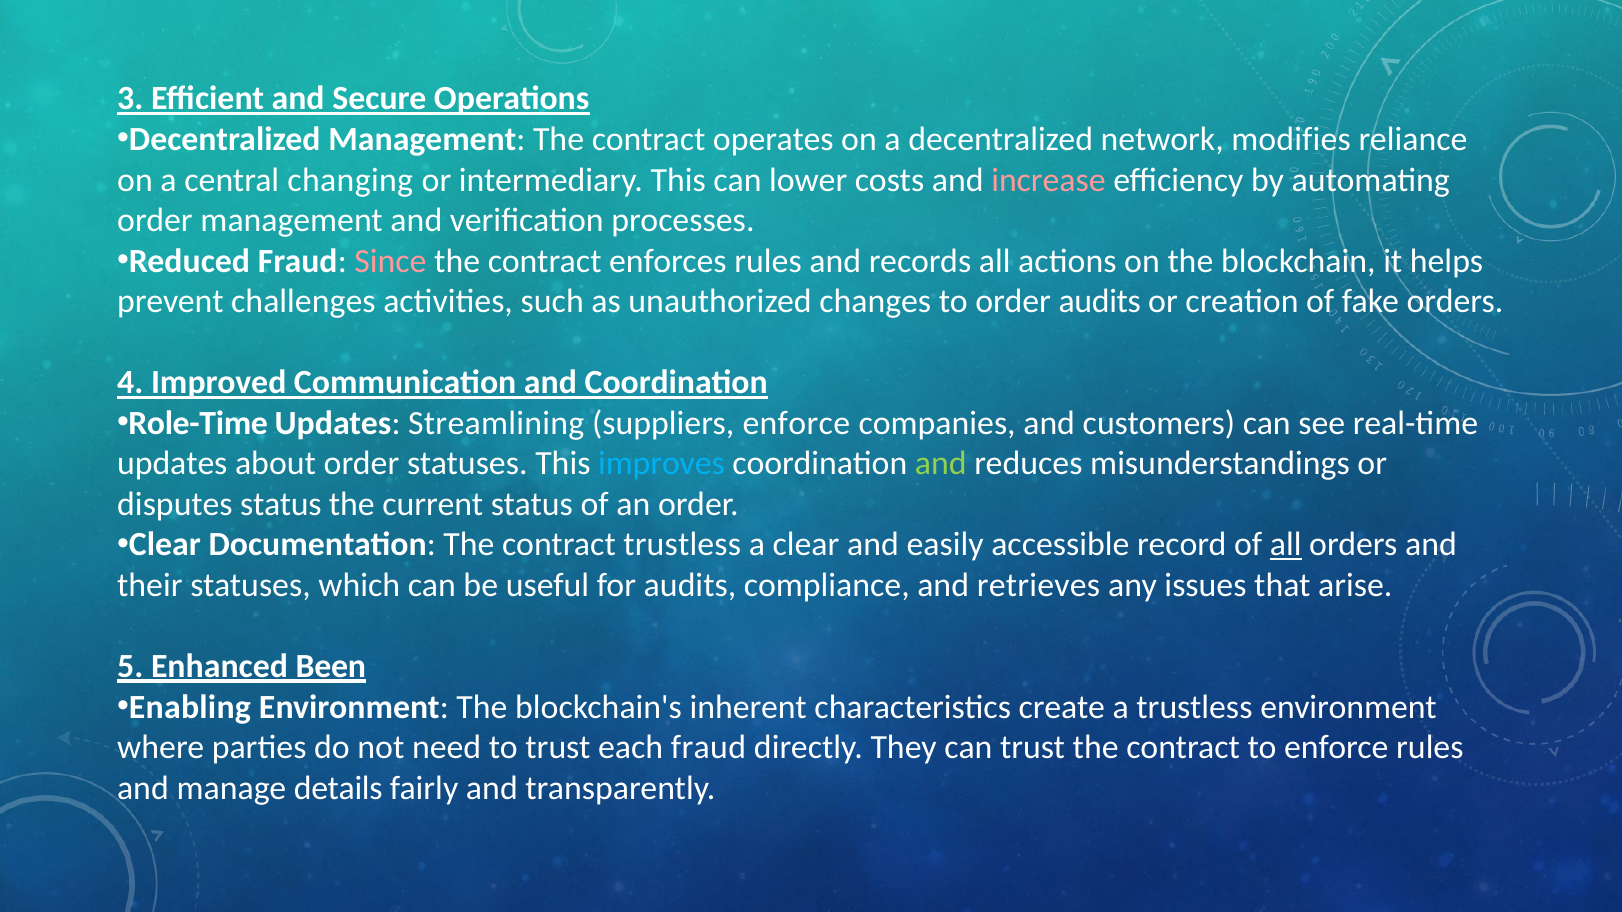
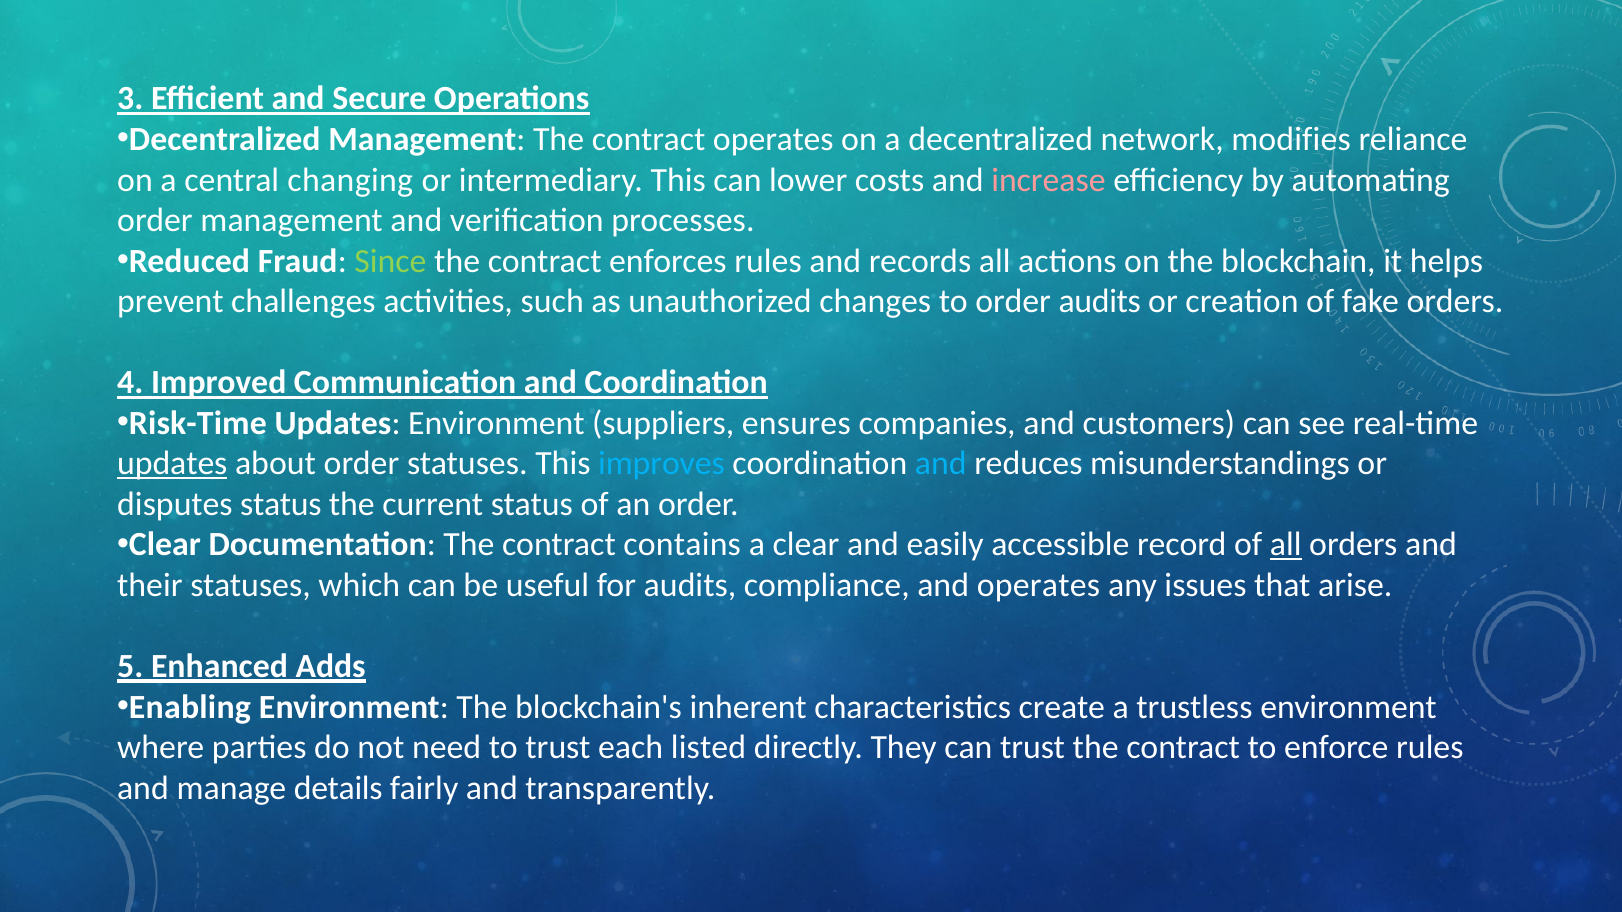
Since colour: pink -> light green
Role-Time: Role-Time -> Risk-Time
Updates Streamlining: Streamlining -> Environment
suppliers enforce: enforce -> ensures
updates at (172, 464) underline: none -> present
and at (941, 464) colour: light green -> light blue
contract trustless: trustless -> contains
and retrieves: retrieves -> operates
Been: Been -> Adds
each fraud: fraud -> listed
